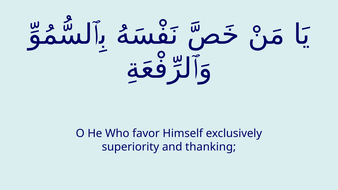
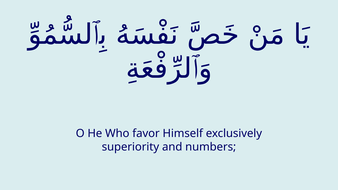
thanking: thanking -> numbers
